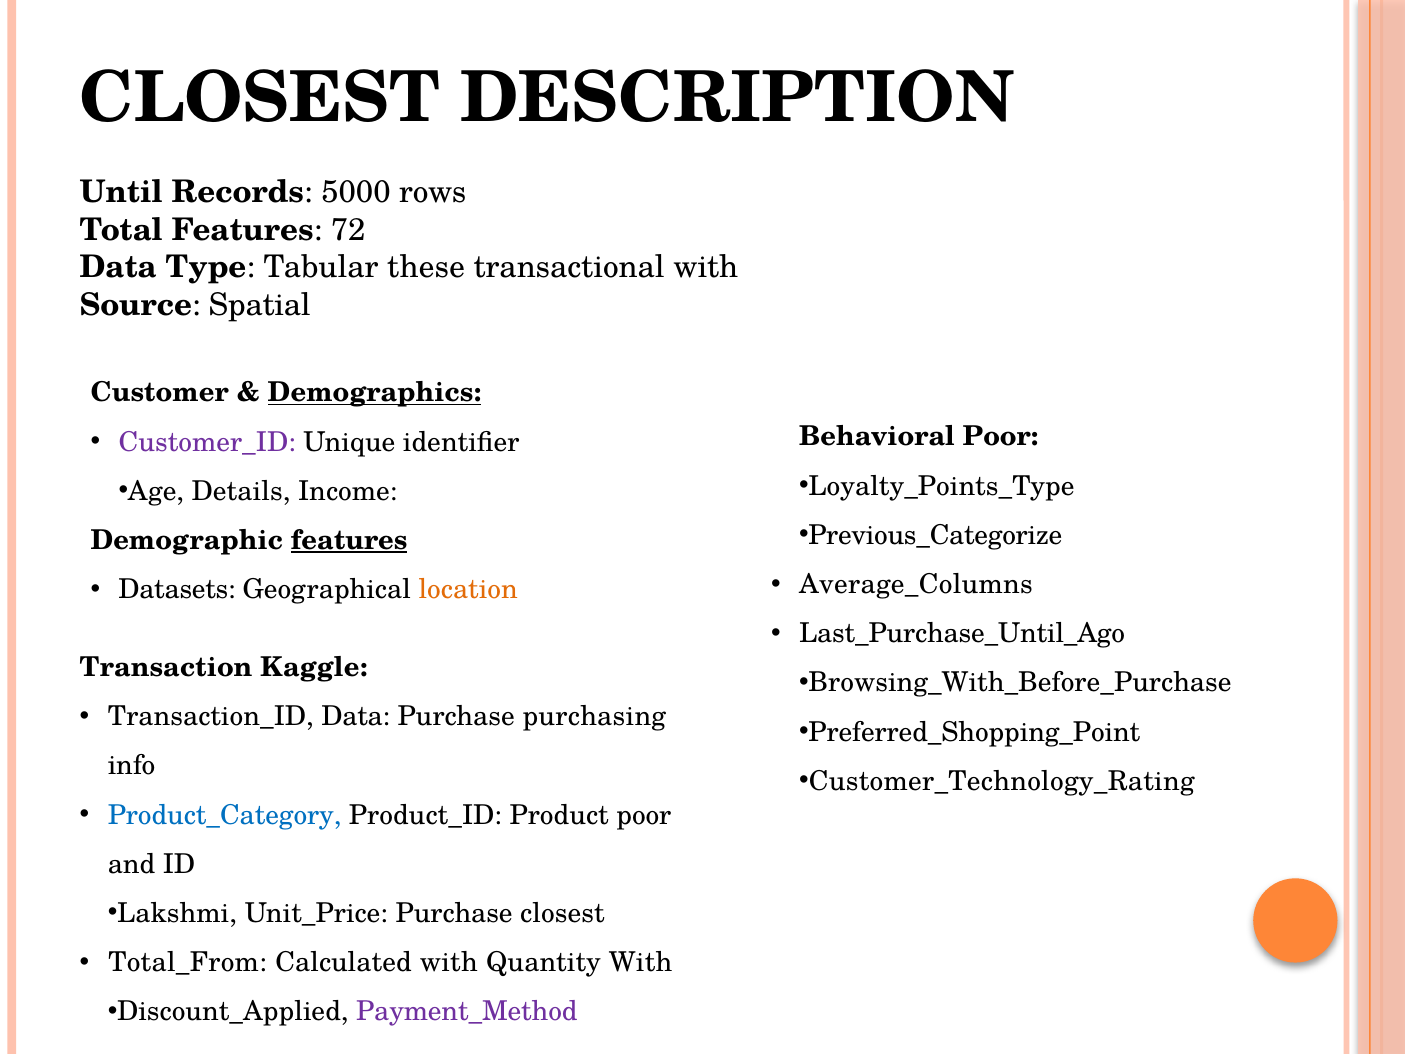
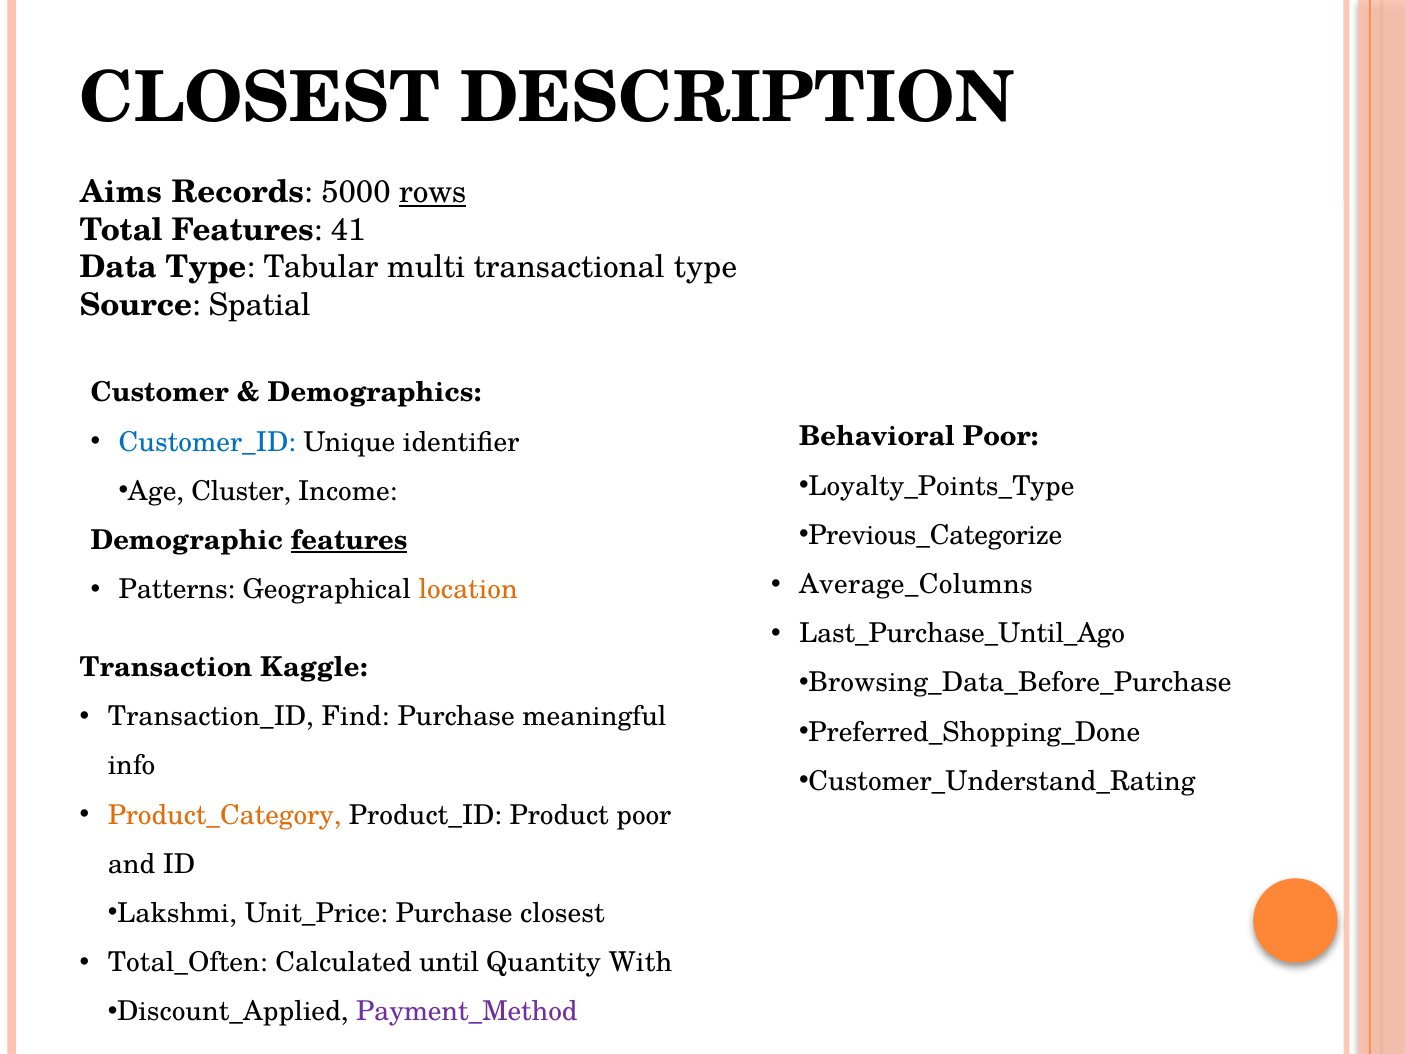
Until: Until -> Aims
rows underline: none -> present
72: 72 -> 41
these: these -> multi
transactional with: with -> type
Demographics underline: present -> none
Customer_ID colour: purple -> blue
Details: Details -> Cluster
Datasets: Datasets -> Patterns
Browsing_With_Before_Purchase: Browsing_With_Before_Purchase -> Browsing_Data_Before_Purchase
Transaction_ID Data: Data -> Find
purchasing: purchasing -> meaningful
Preferred_Shopping_Point: Preferred_Shopping_Point -> Preferred_Shopping_Done
Customer_Technology_Rating: Customer_Technology_Rating -> Customer_Understand_Rating
Product_Category colour: blue -> orange
Total_From: Total_From -> Total_Often
Calculated with: with -> until
